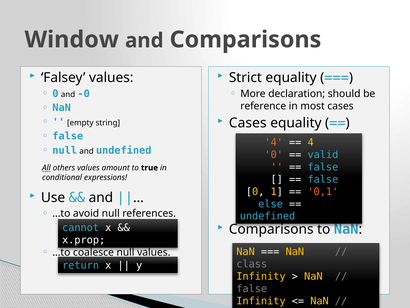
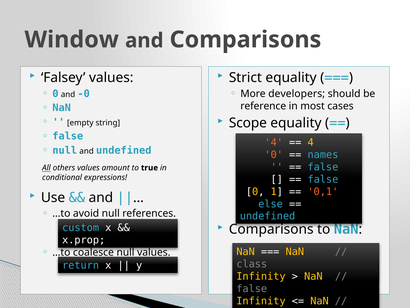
declaration: declaration -> developers
Cases at (248, 123): Cases -> Scope
valid: valid -> names
cannot: cannot -> custom
